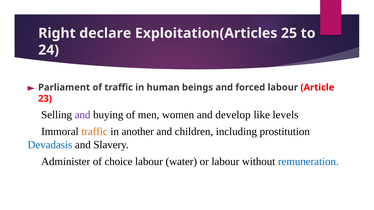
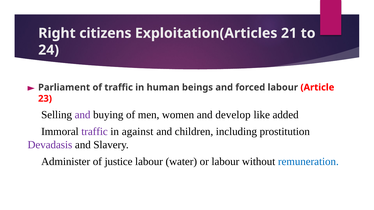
declare: declare -> citizens
25: 25 -> 21
levels: levels -> added
traffic at (95, 132) colour: orange -> purple
another: another -> against
Devadasis colour: blue -> purple
choice: choice -> justice
